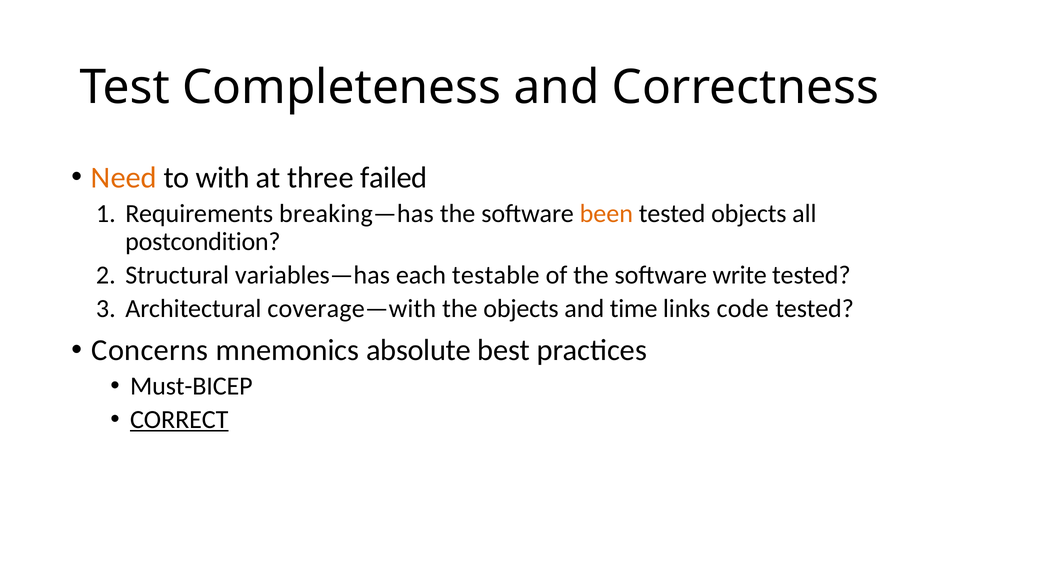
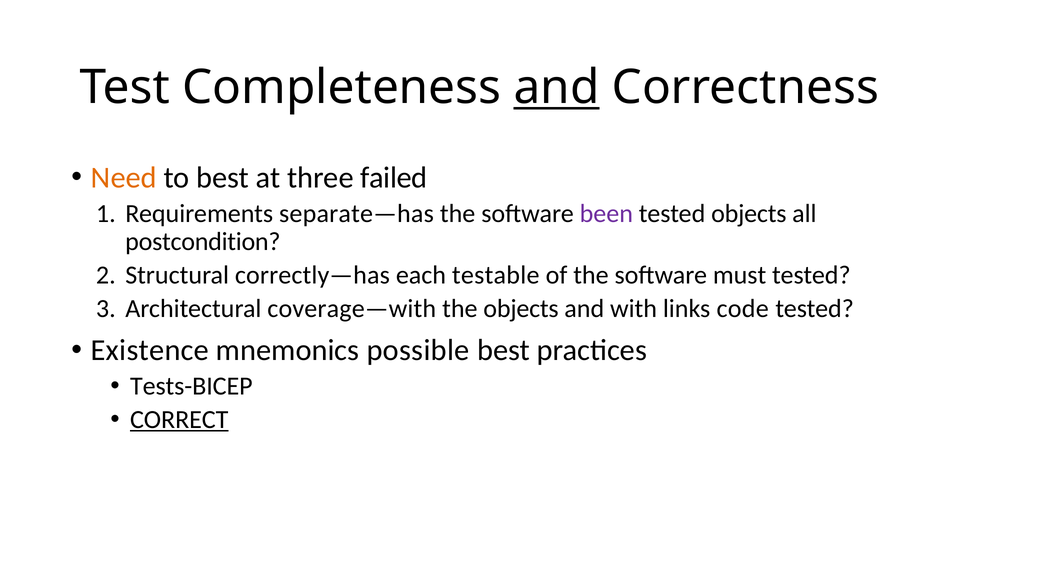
and at (557, 88) underline: none -> present
to with: with -> best
breaking—has: breaking—has -> separate—has
been colour: orange -> purple
variables—has: variables—has -> correctly—has
write: write -> must
time: time -> with
Concerns: Concerns -> Existence
absolute: absolute -> possible
Must-BICEP: Must-BICEP -> Tests-BICEP
